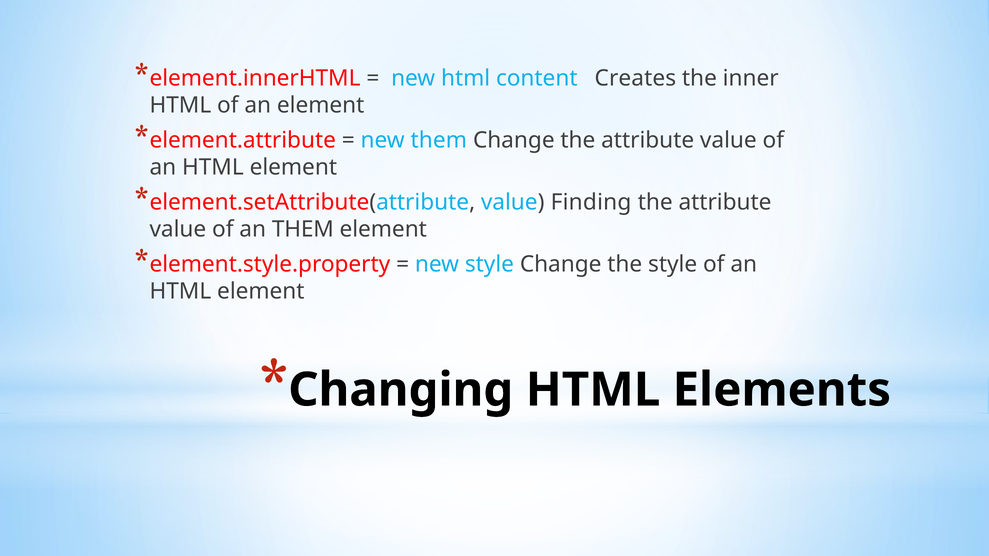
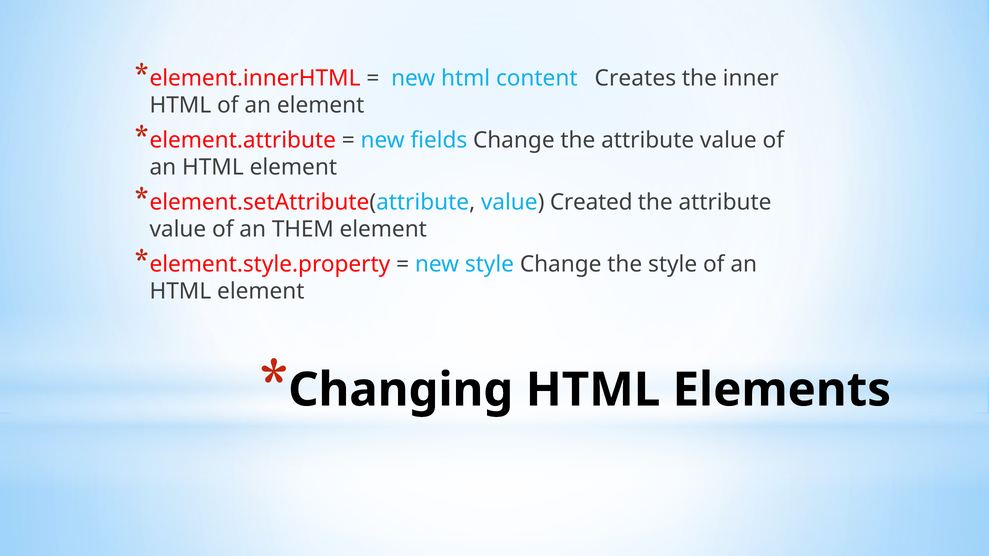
new them: them -> fields
Finding: Finding -> Created
